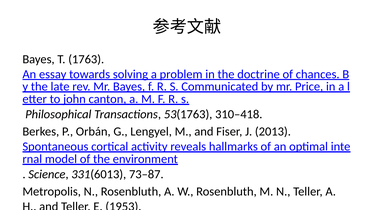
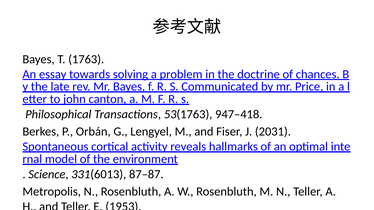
310–418: 310–418 -> 947–418
2013: 2013 -> 2031
73–87: 73–87 -> 87–87
